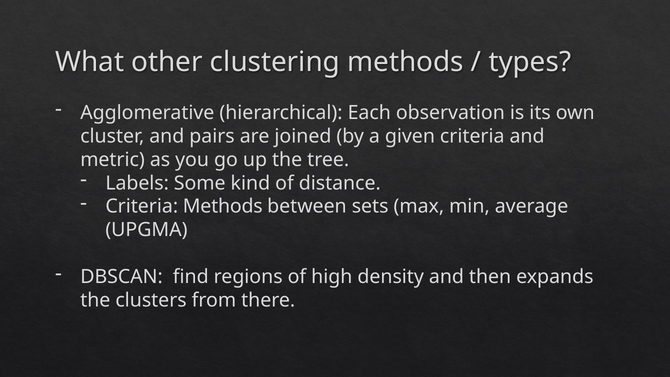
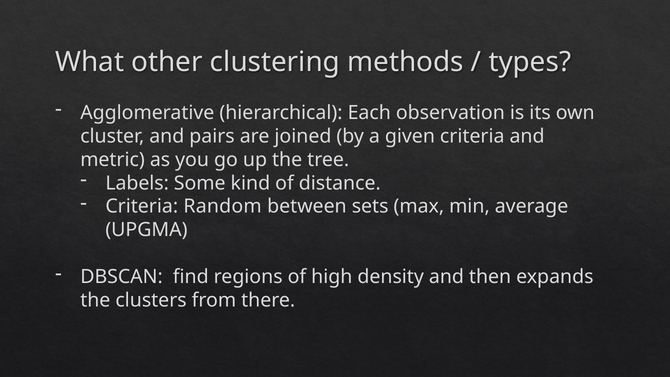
Criteria Methods: Methods -> Random
